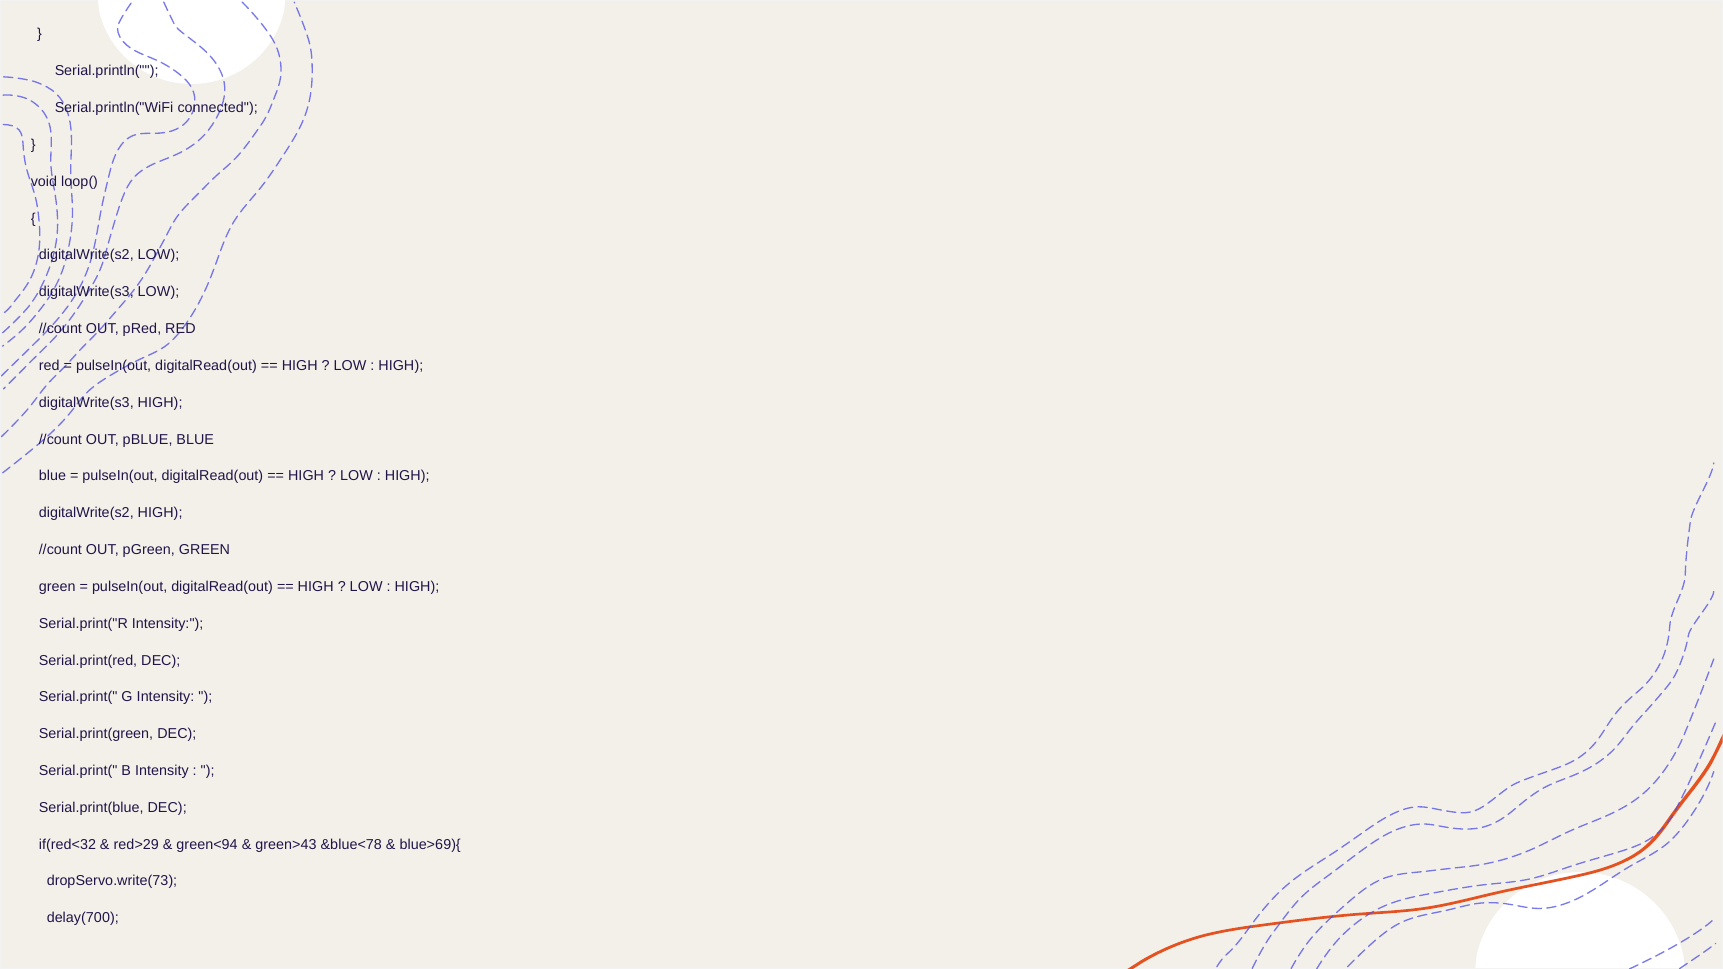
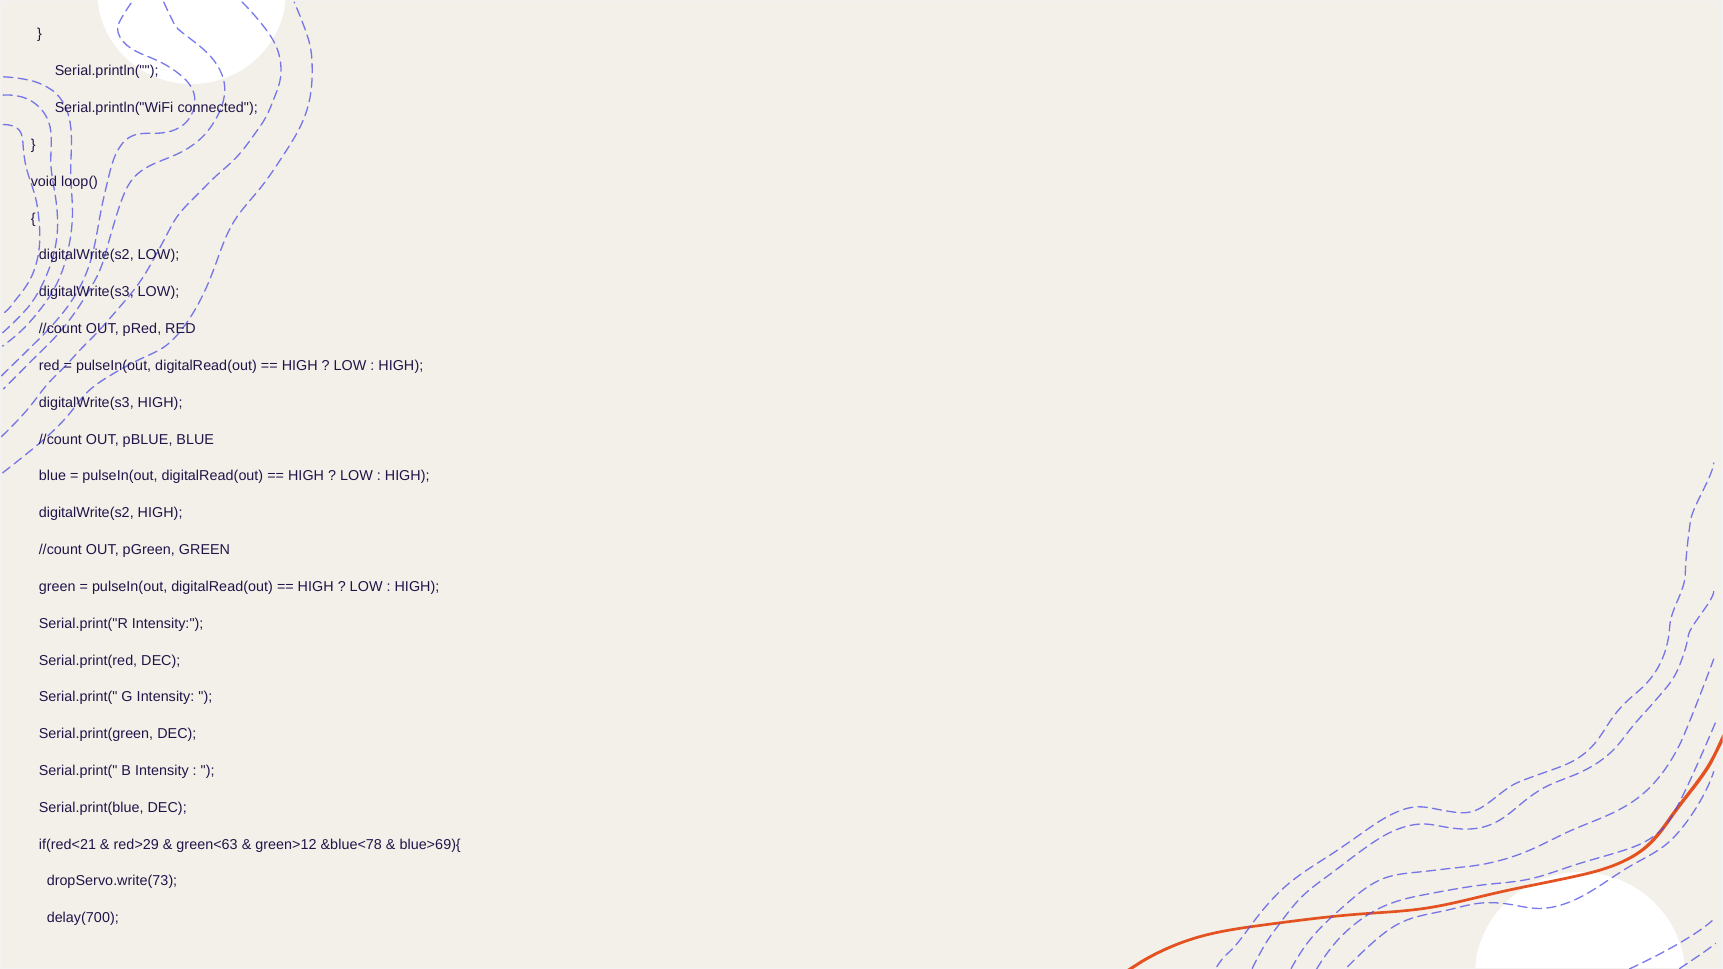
if(red<32: if(red<32 -> if(red<21
green<94: green<94 -> green<63
green>43: green>43 -> green>12
